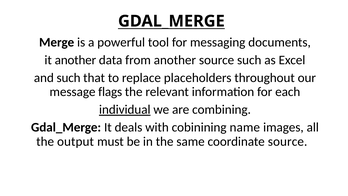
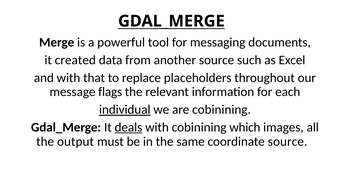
it another: another -> created
and such: such -> with
are combining: combining -> cobinining
deals underline: none -> present
name: name -> which
